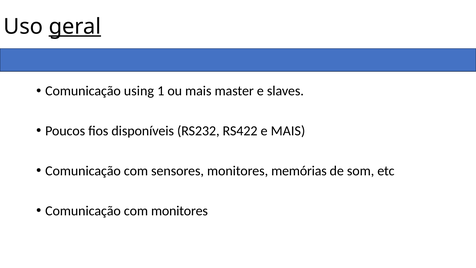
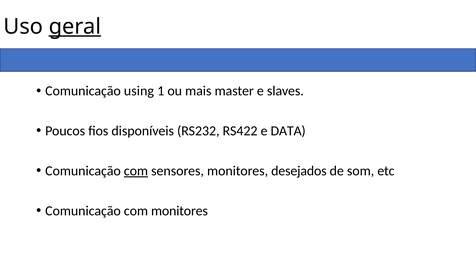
e MAIS: MAIS -> DATA
com at (136, 171) underline: none -> present
memórias: memórias -> desejados
